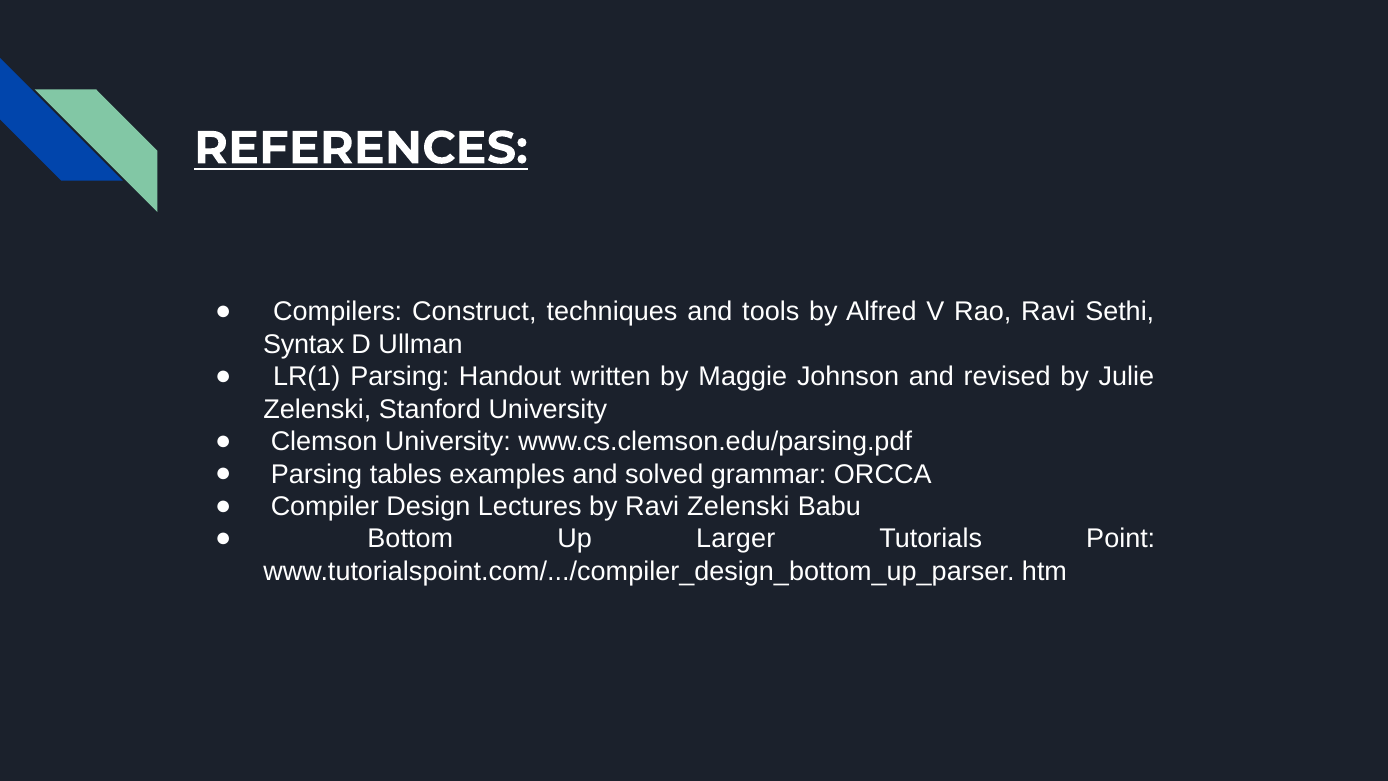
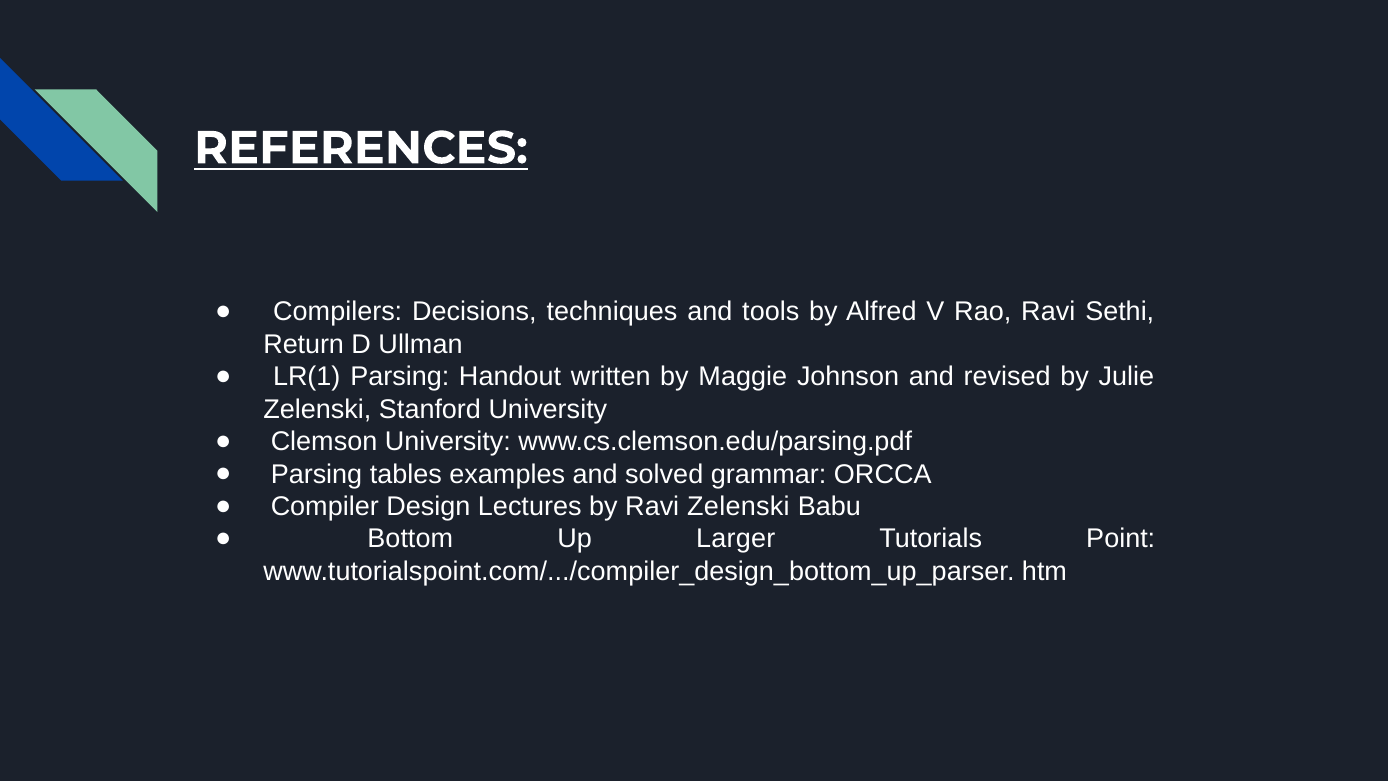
Construct: Construct -> Decisions
Syntax: Syntax -> Return
